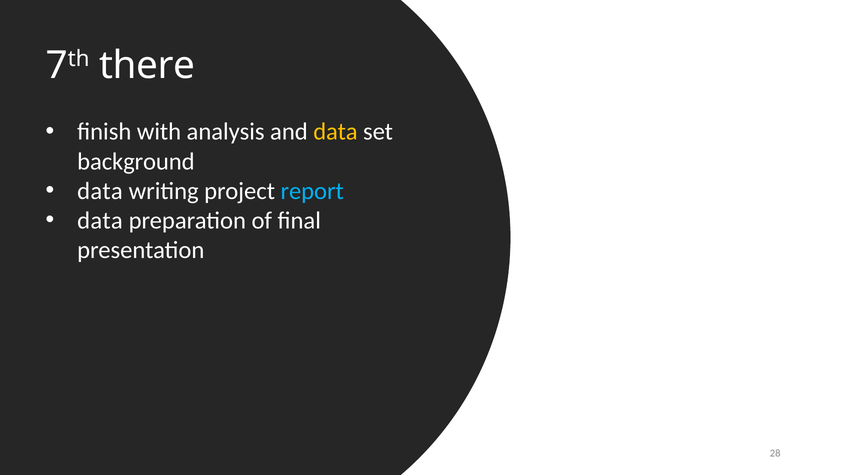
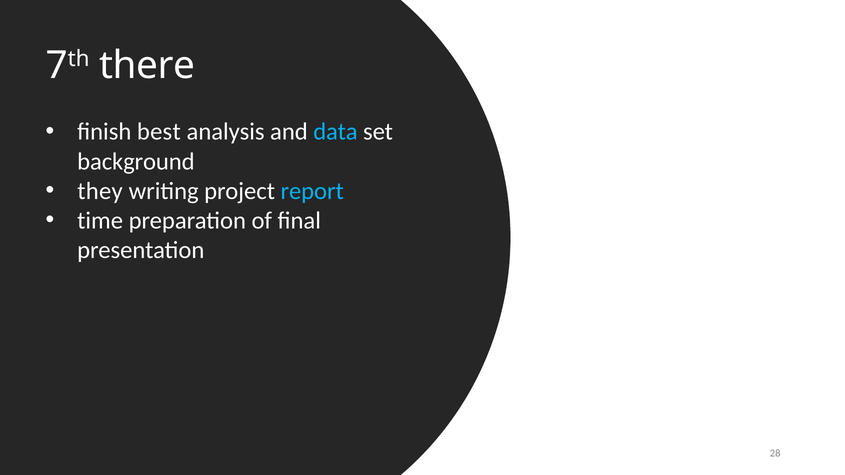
with: with -> best
data at (335, 132) colour: yellow -> light blue
data at (100, 191): data -> they
data at (100, 221): data -> time
